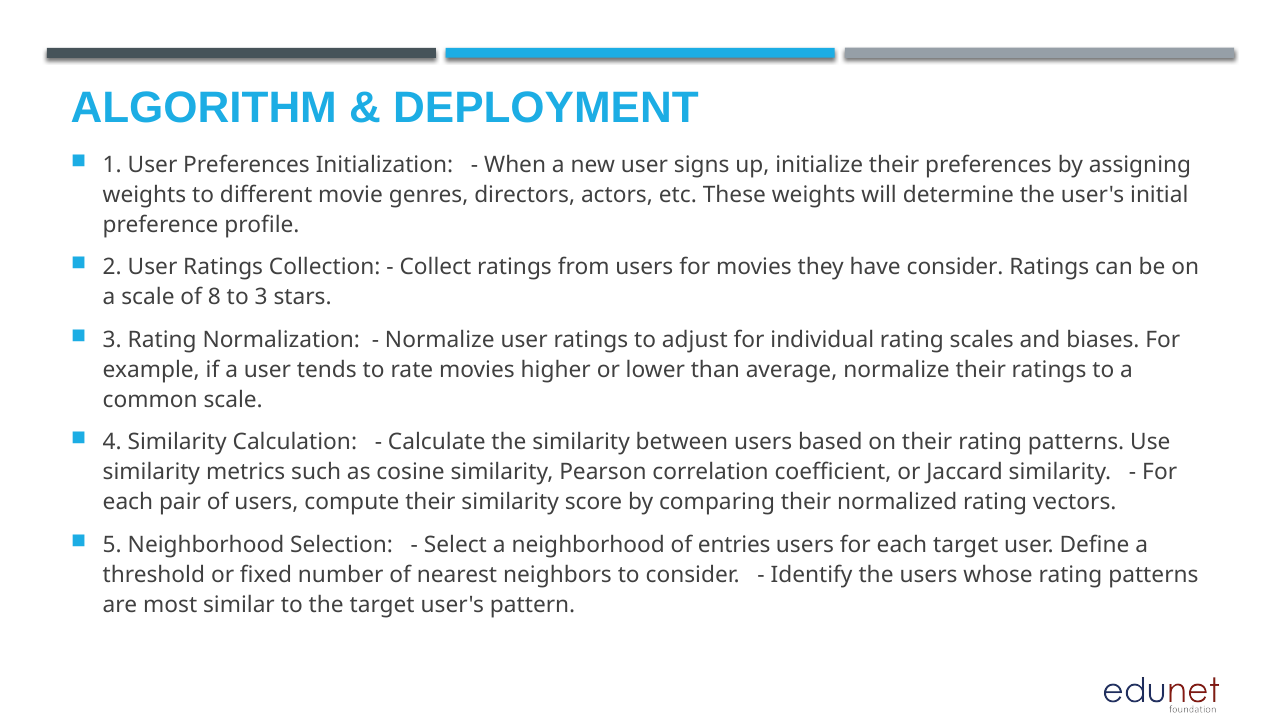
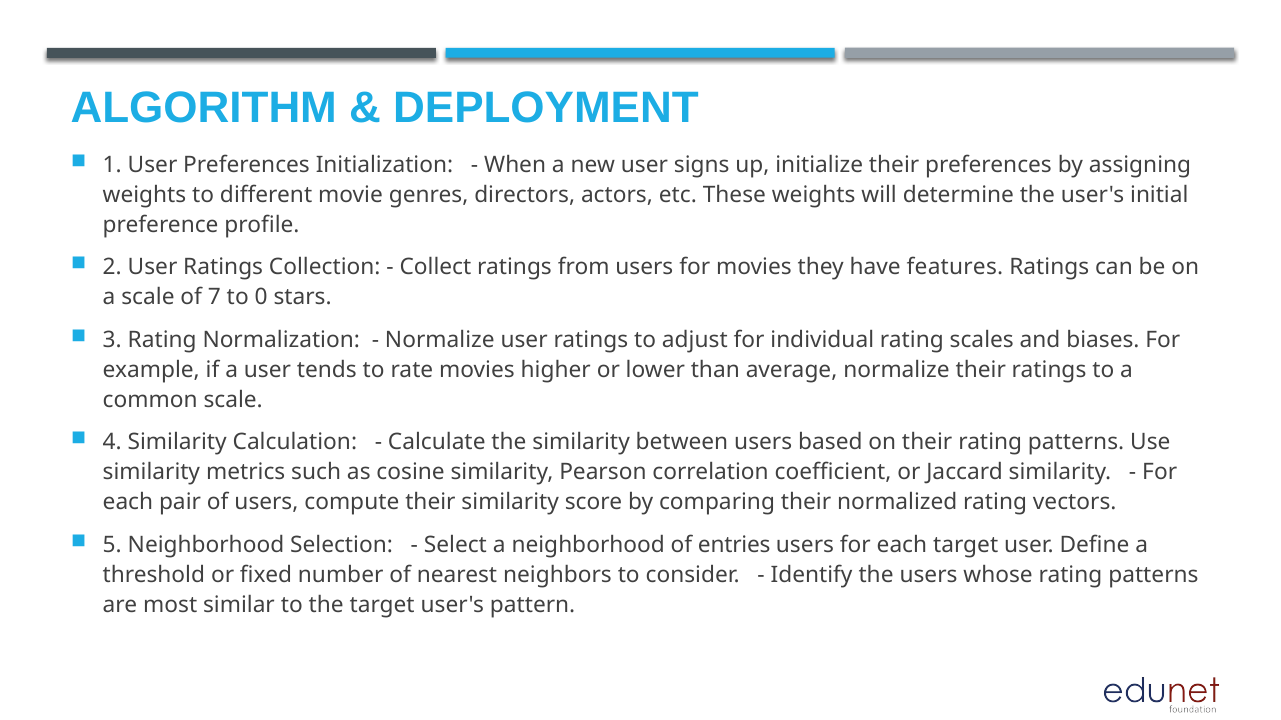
have consider: consider -> features
8: 8 -> 7
to 3: 3 -> 0
